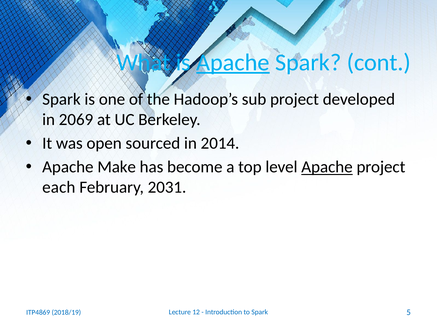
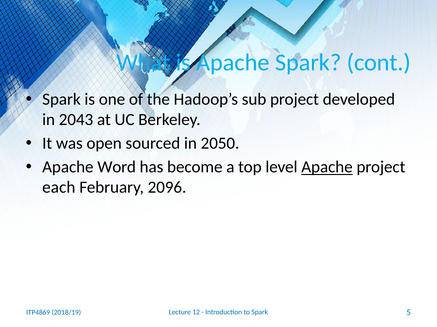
Apache at (233, 63) underline: present -> none
2069: 2069 -> 2043
2014: 2014 -> 2050
Make: Make -> Word
2031: 2031 -> 2096
